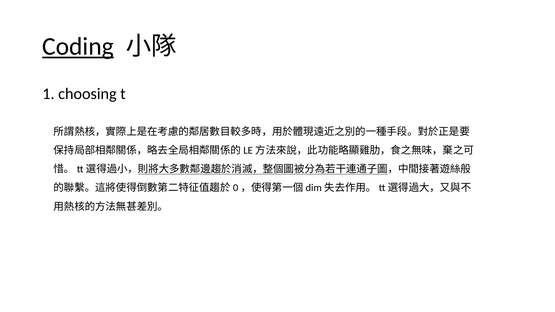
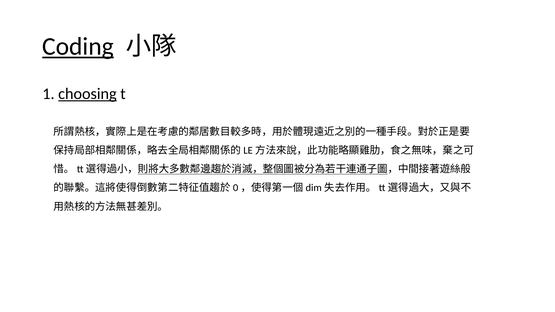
choosing underline: none -> present
